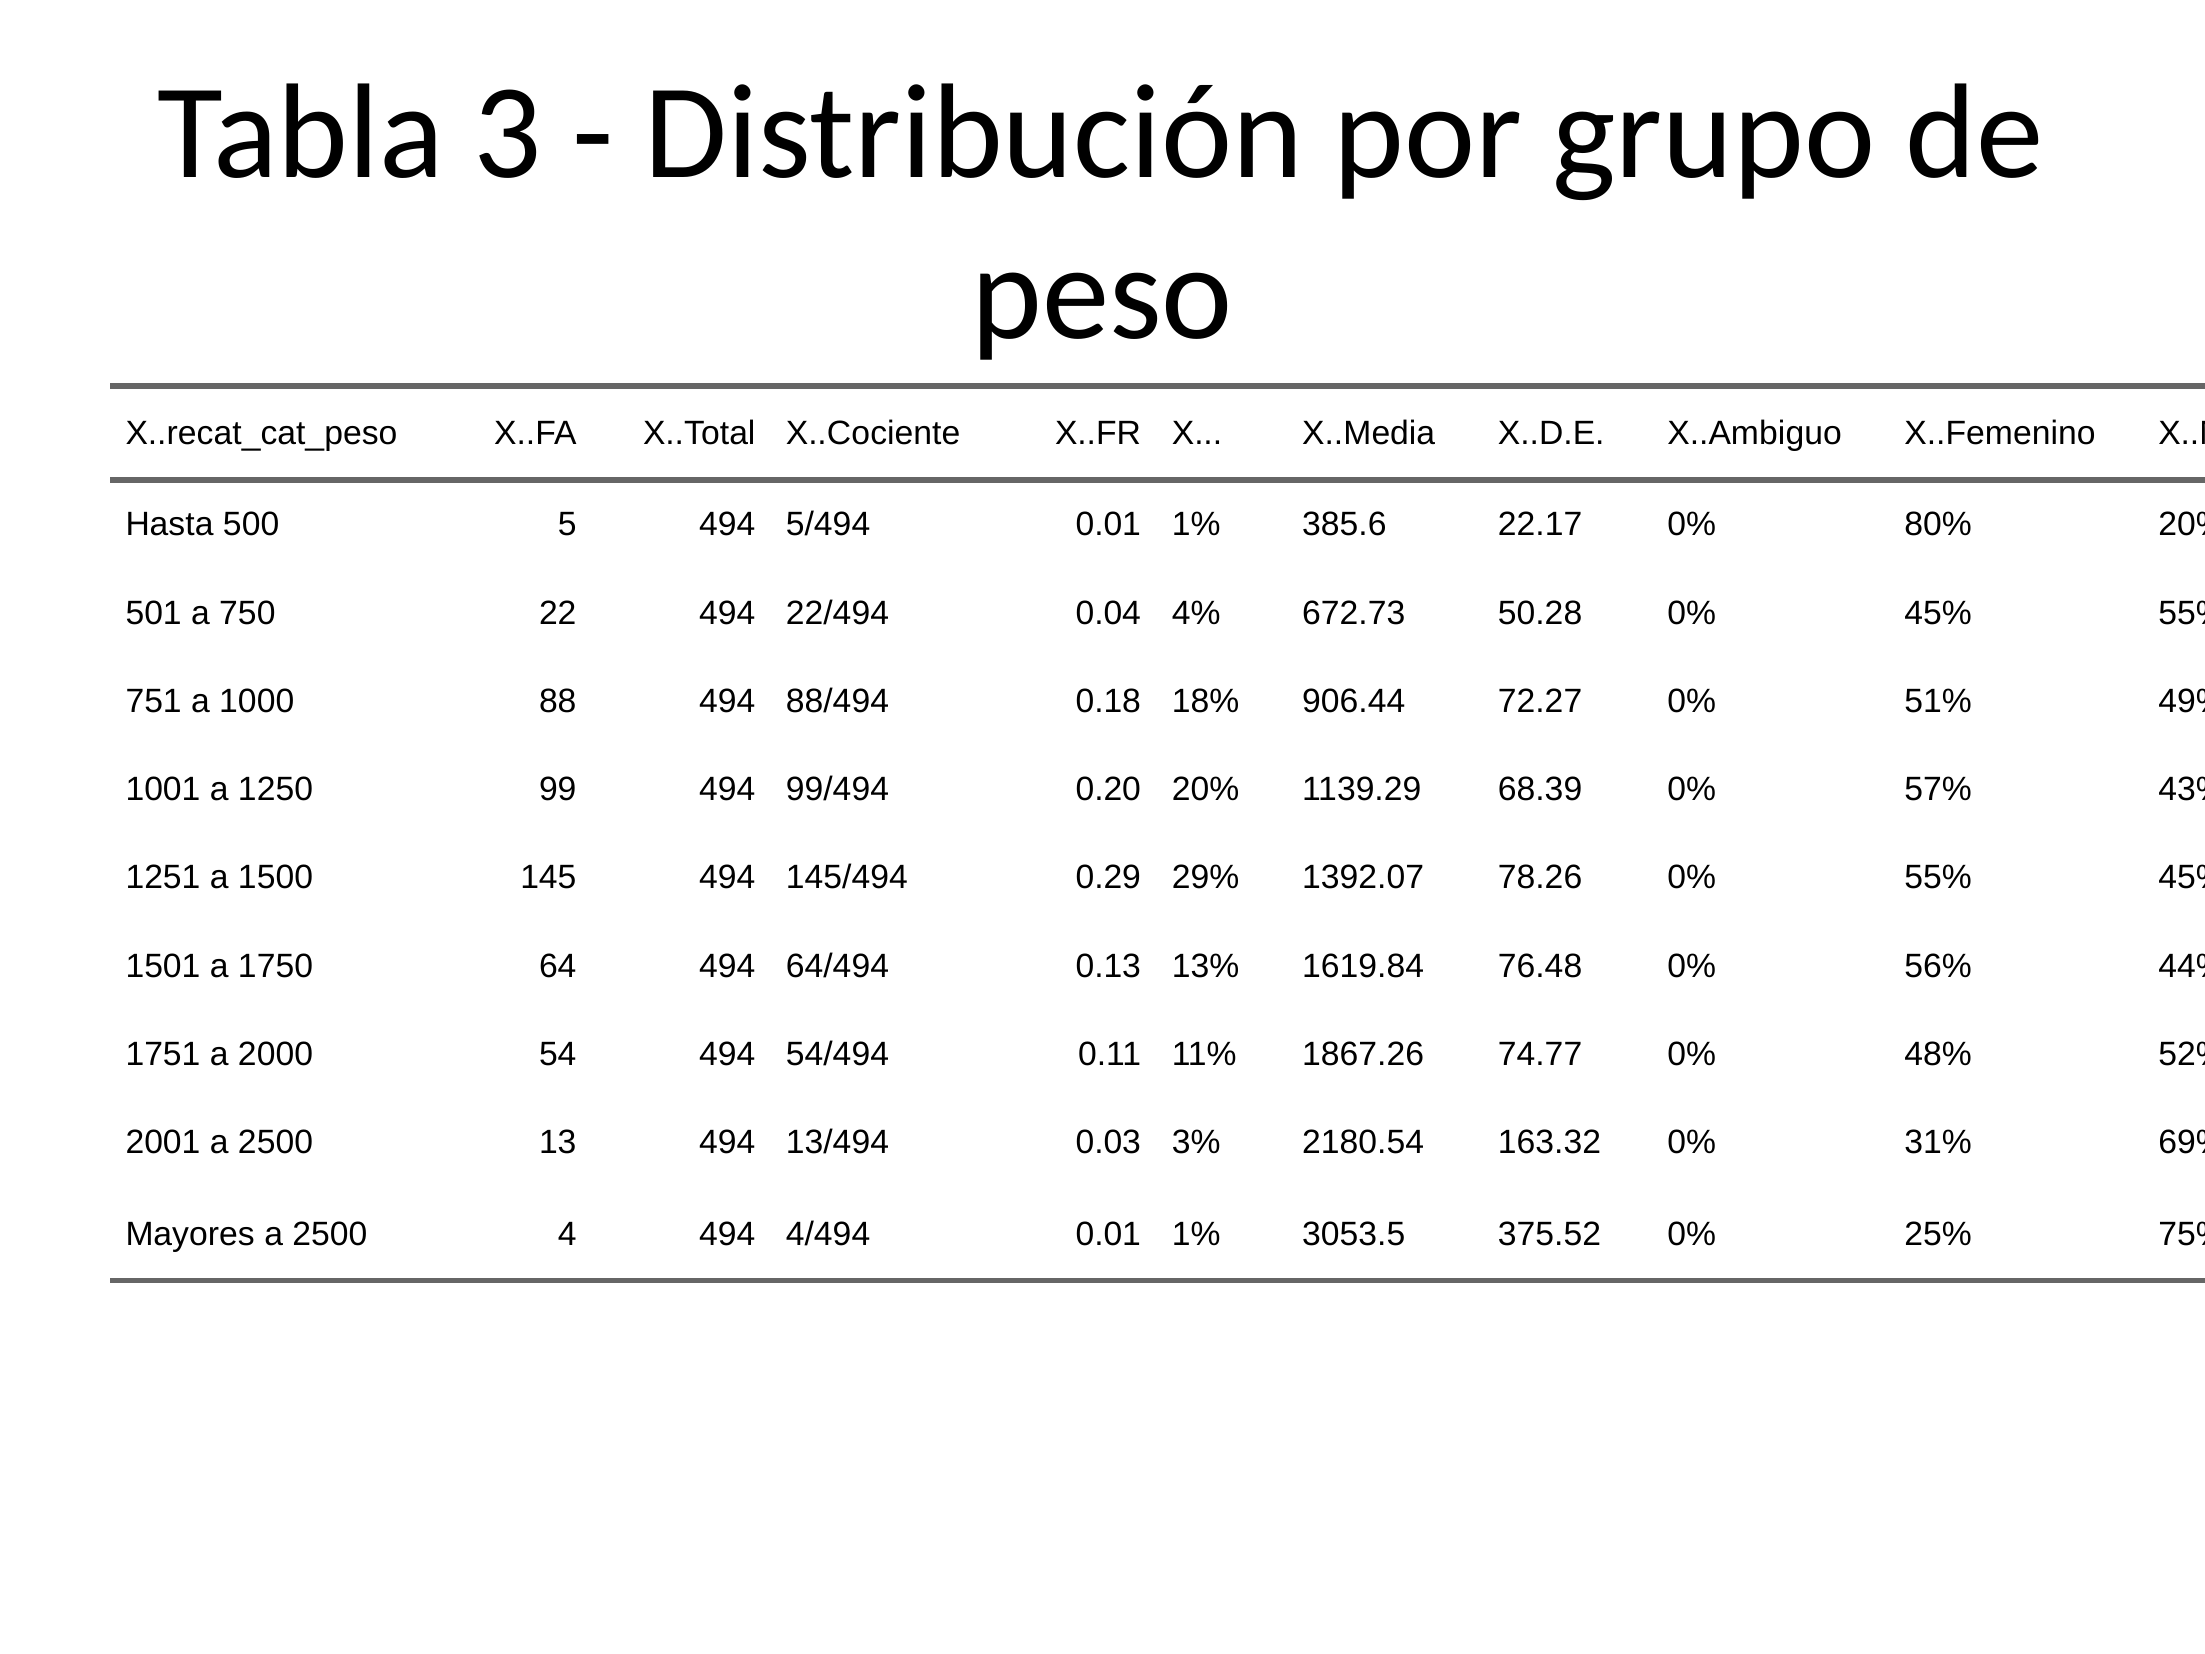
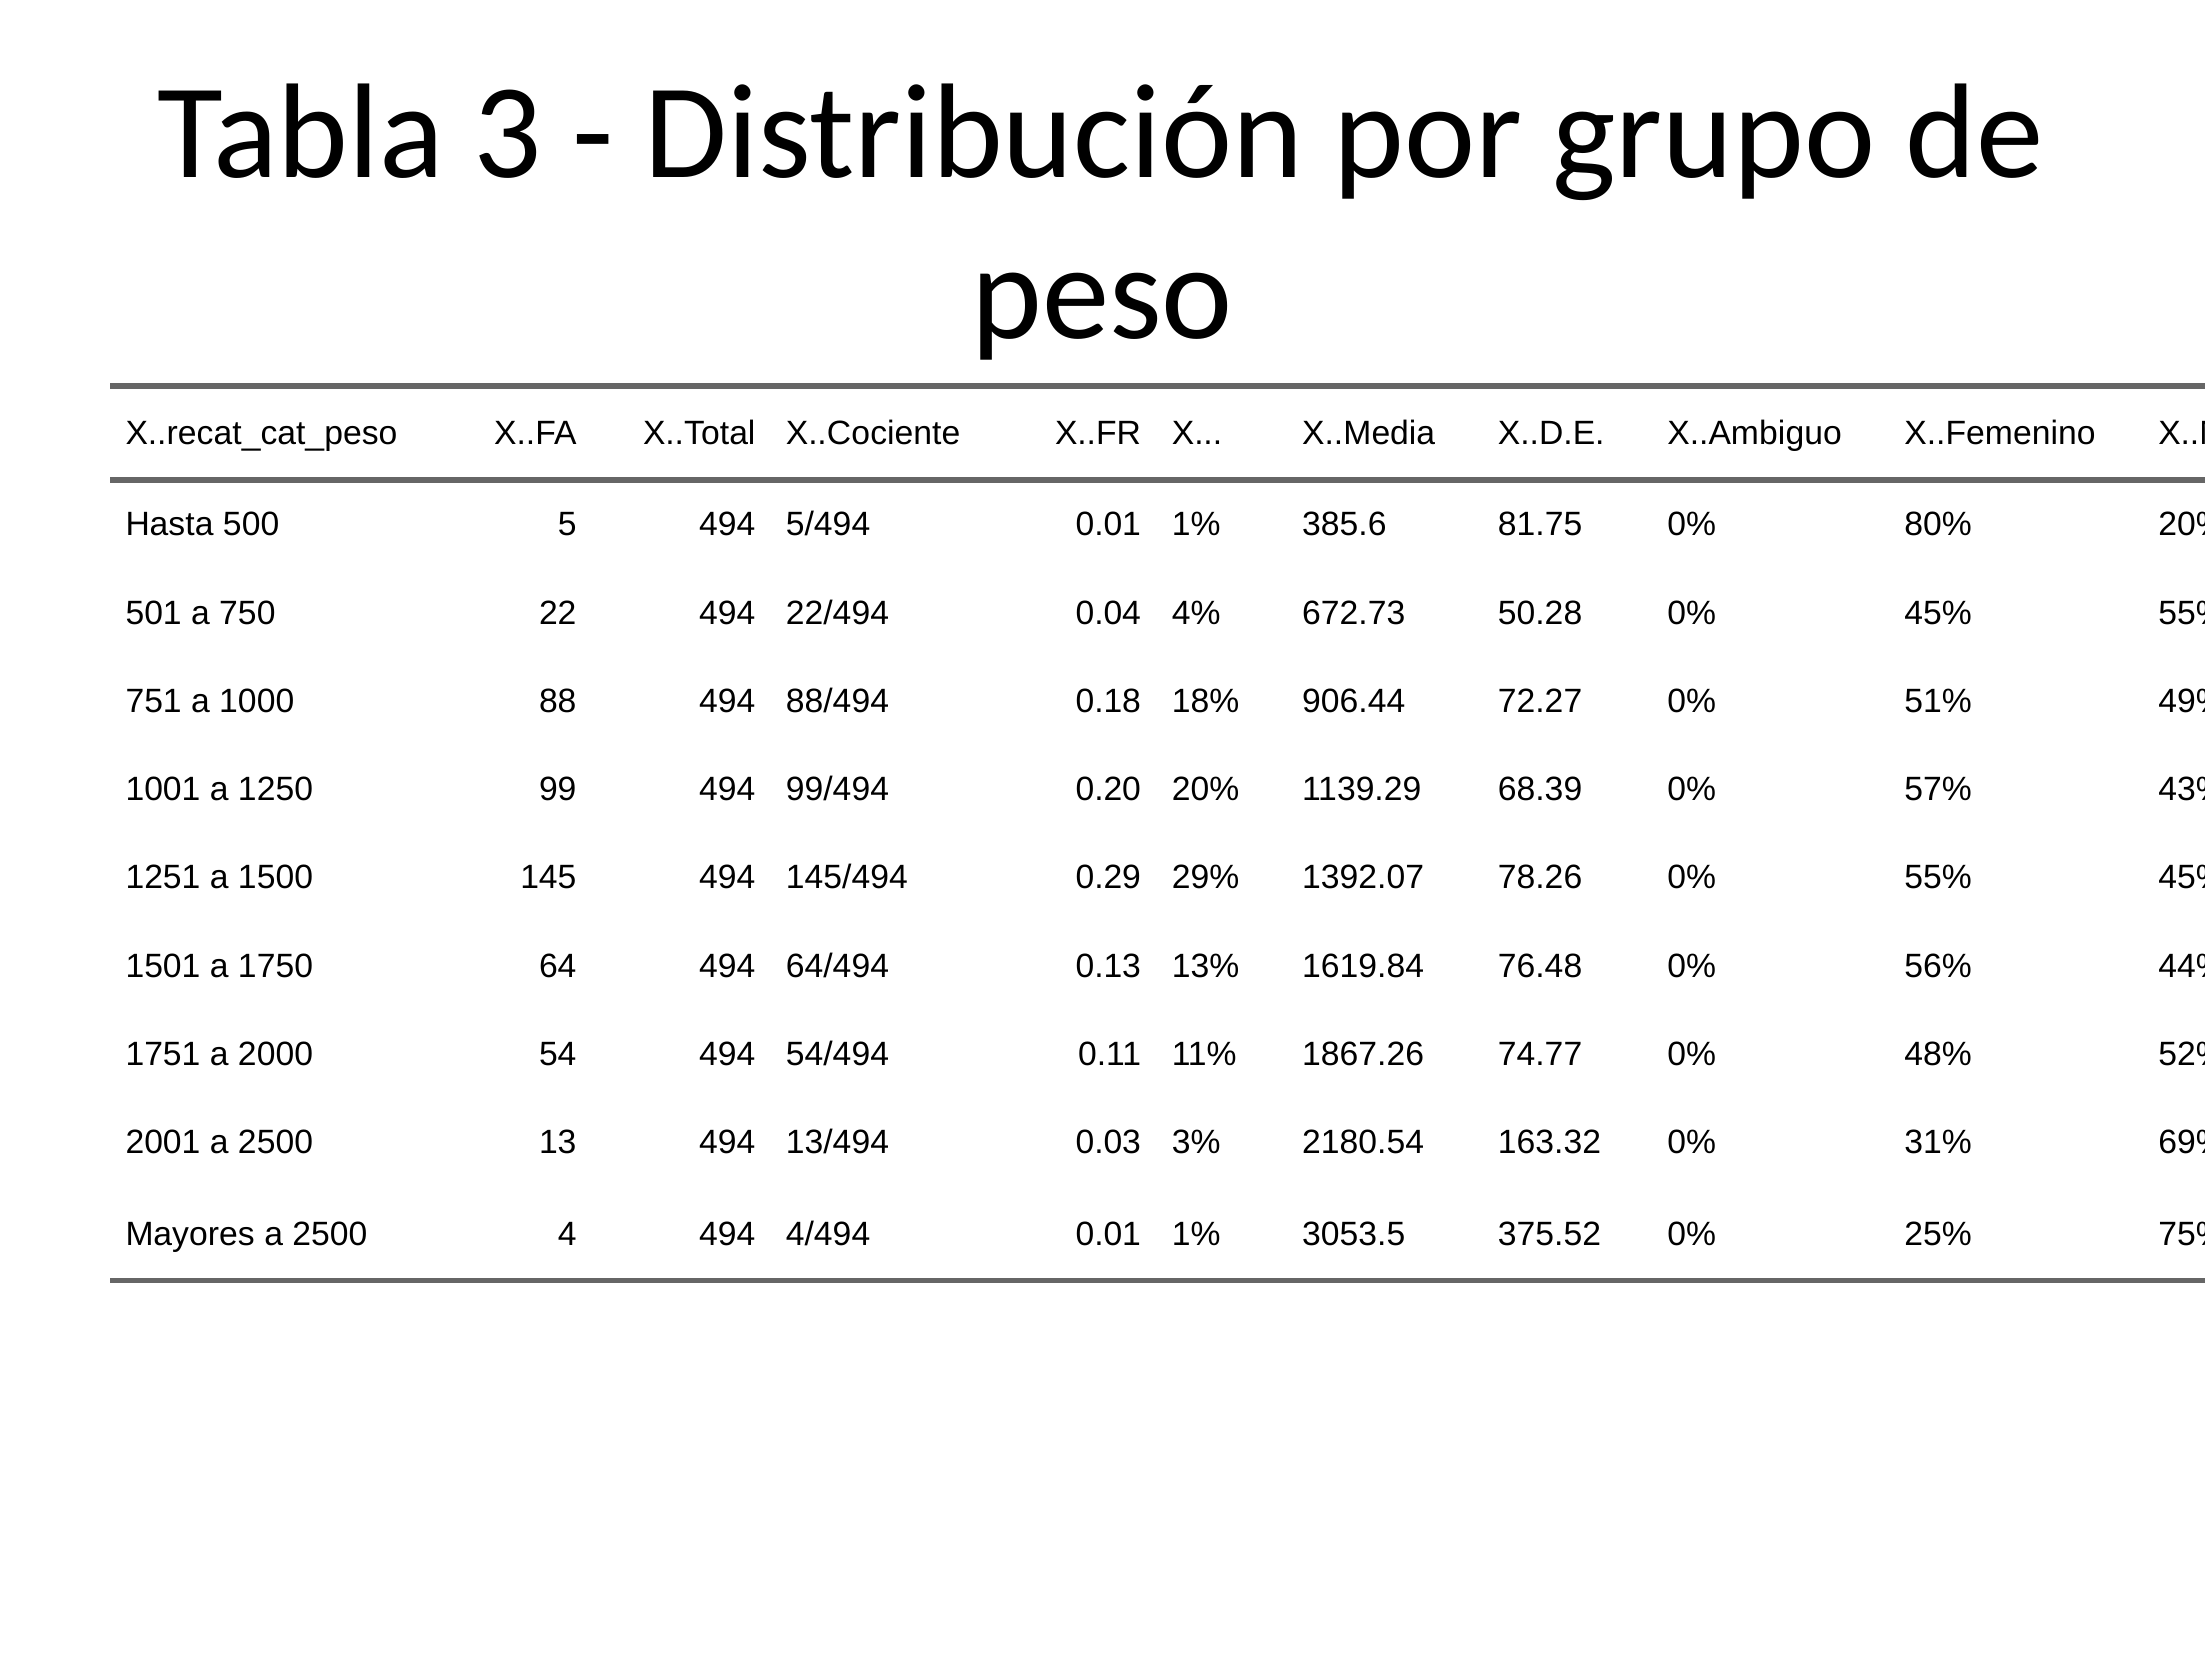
22.17: 22.17 -> 81.75
